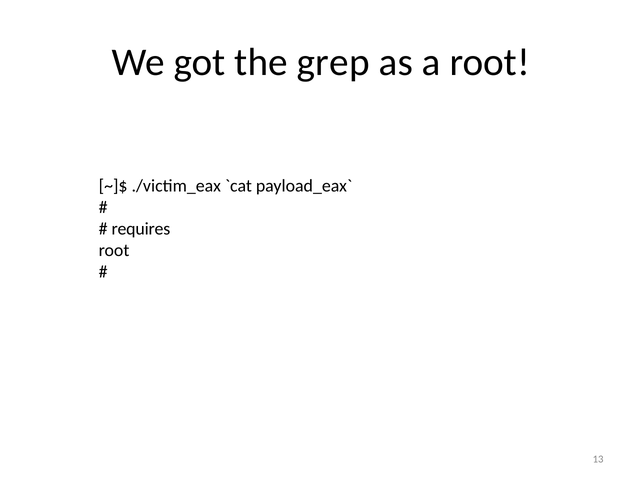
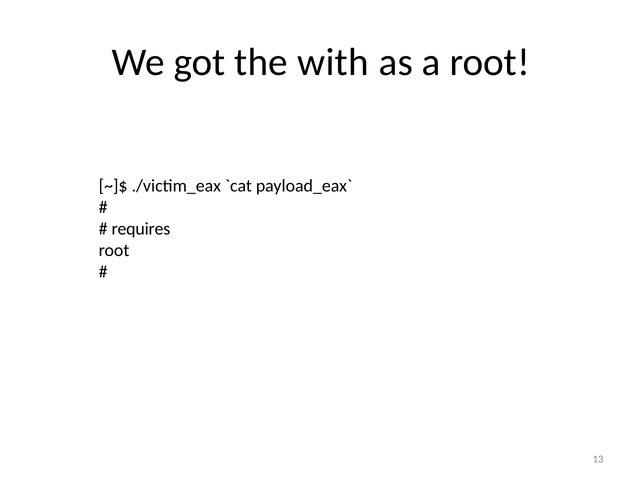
grep: grep -> with
